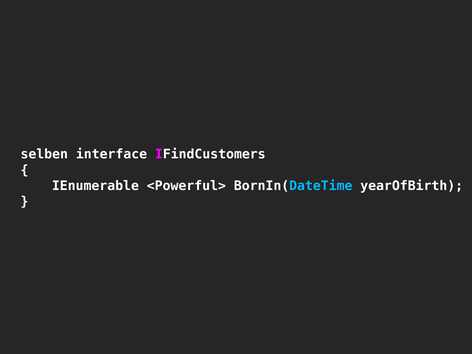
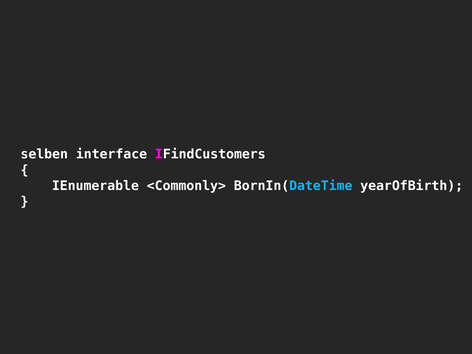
<Powerful>: <Powerful> -> <Commonly>
